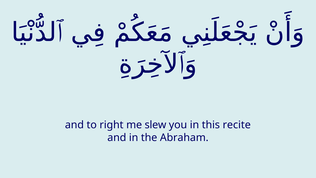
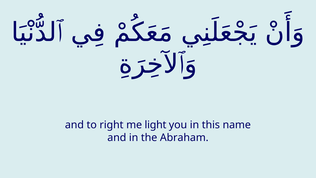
slew: slew -> light
recite: recite -> name
